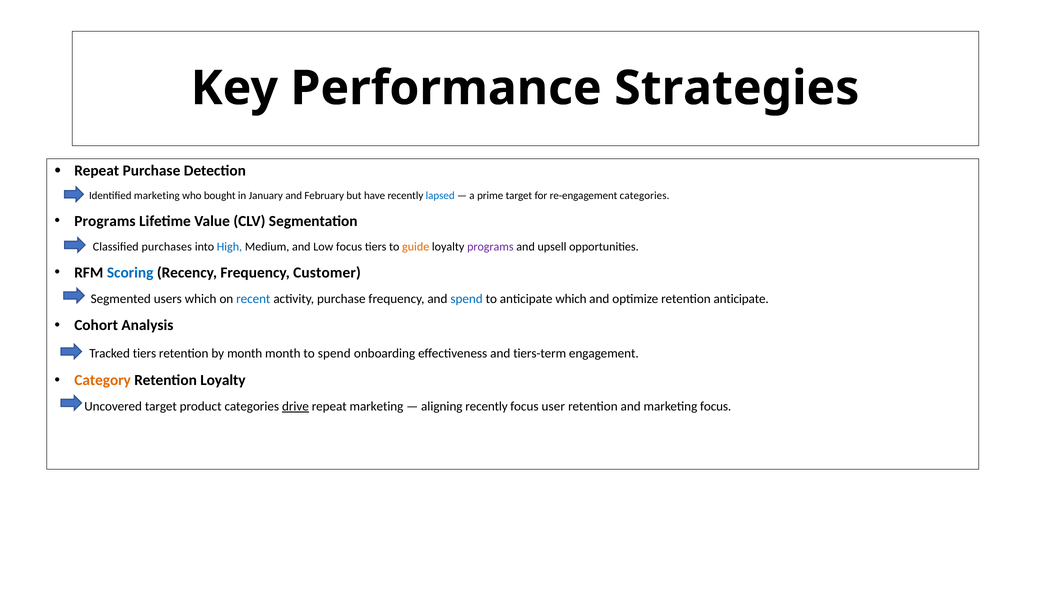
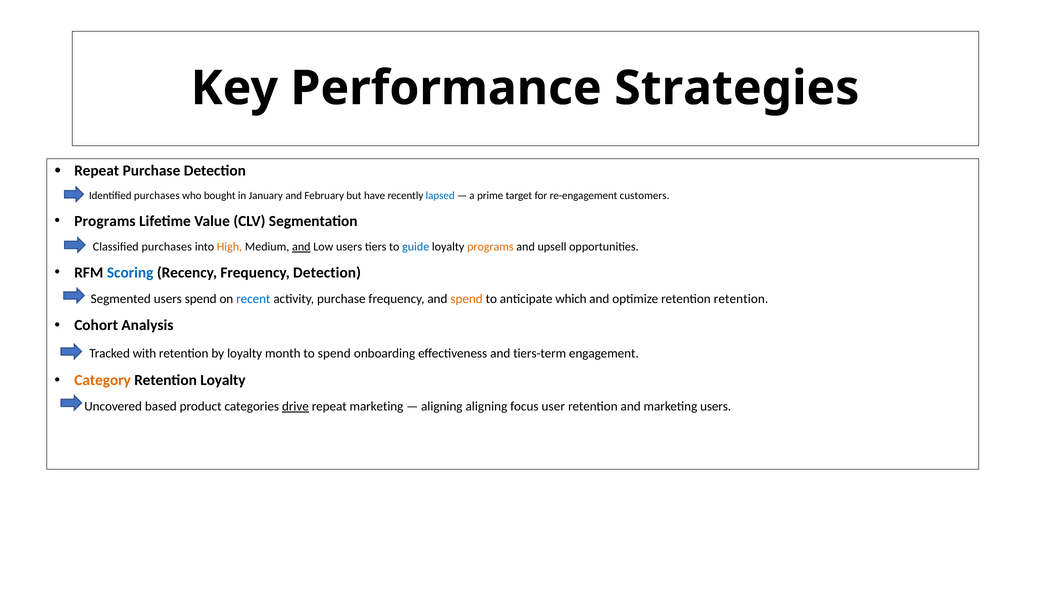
Identified marketing: marketing -> purchases
re-engagement categories: categories -> customers
High colour: blue -> orange
and at (301, 247) underline: none -> present
Low focus: focus -> users
guide colour: orange -> blue
programs at (490, 247) colour: purple -> orange
Frequency Customer: Customer -> Detection
users which: which -> spend
spend at (467, 299) colour: blue -> orange
retention anticipate: anticipate -> retention
Tracked tiers: tiers -> with
by month: month -> loyalty
Uncovered target: target -> based
aligning recently: recently -> aligning
marketing focus: focus -> users
